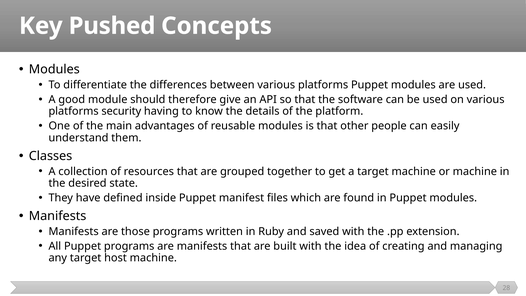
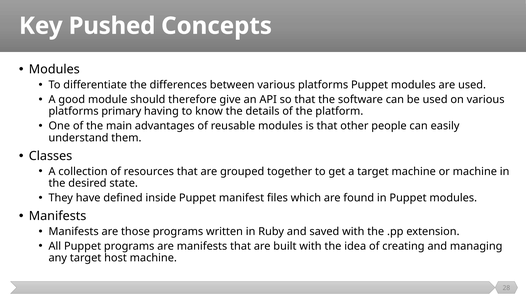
security: security -> primary
